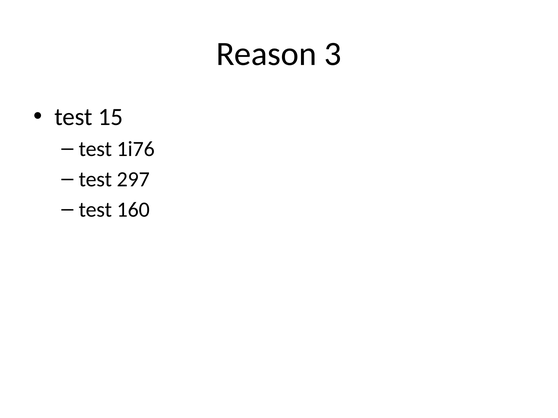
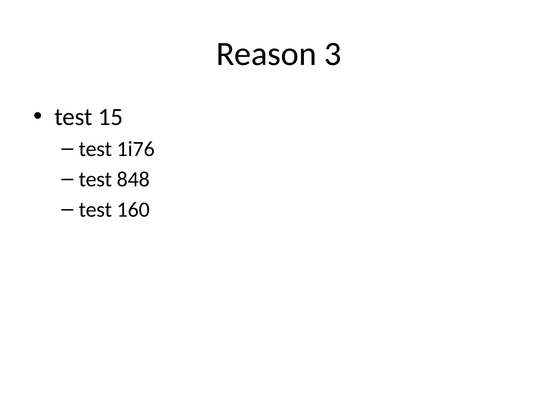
297: 297 -> 848
